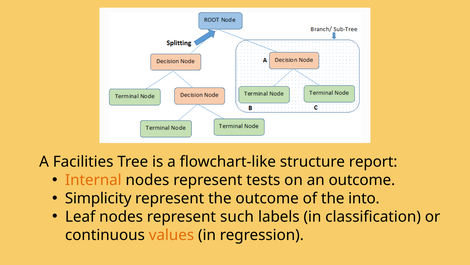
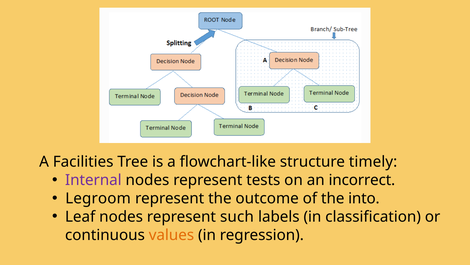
report: report -> timely
Internal colour: orange -> purple
an outcome: outcome -> incorrect
Simplicity: Simplicity -> Legroom
